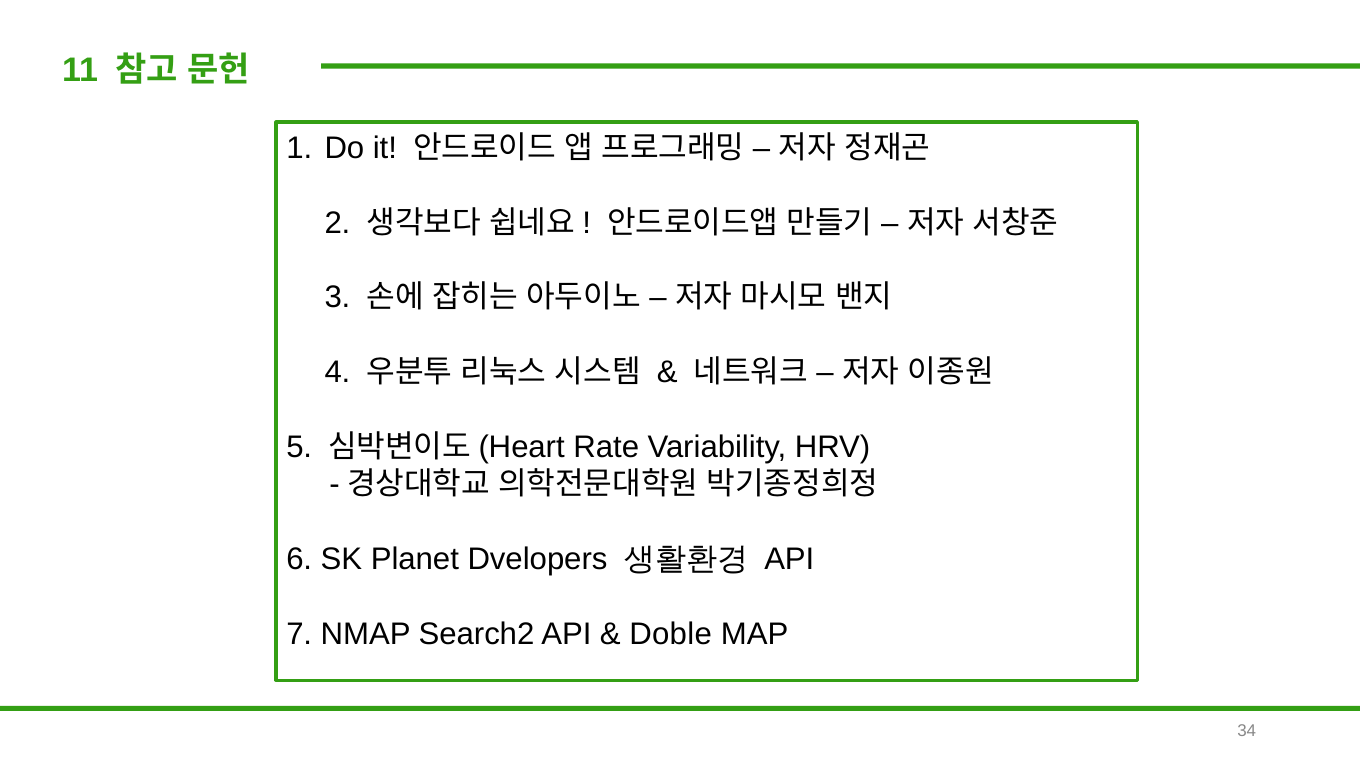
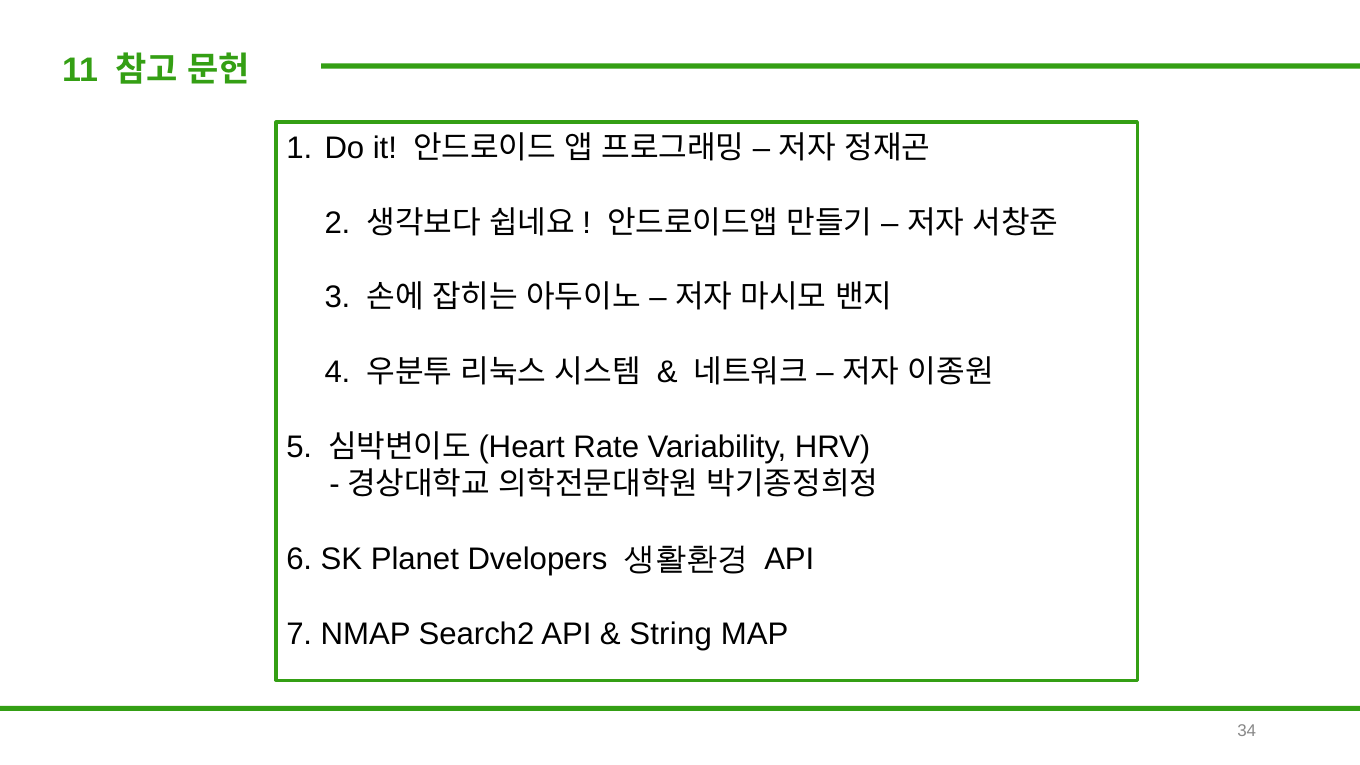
Doble: Doble -> String
